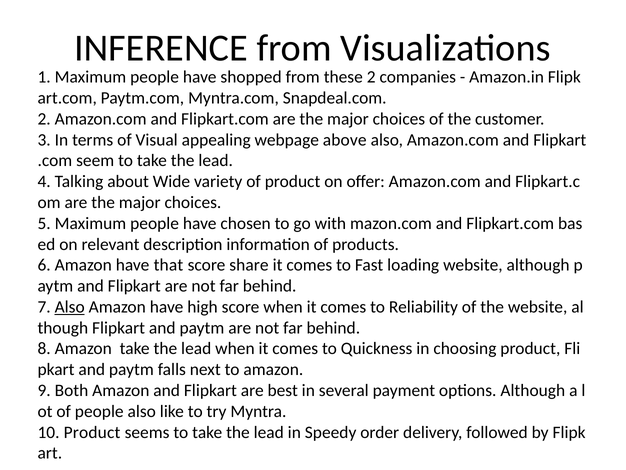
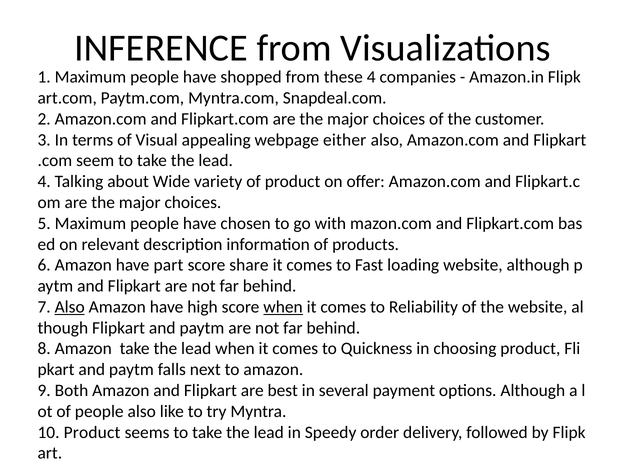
these 2: 2 -> 4
above: above -> either
that: that -> part
when at (283, 307) underline: none -> present
